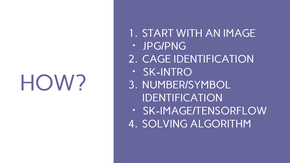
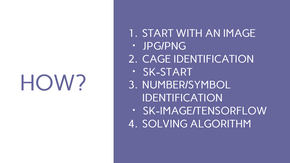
SK-INTRO: SK-INTRO -> SK-START
